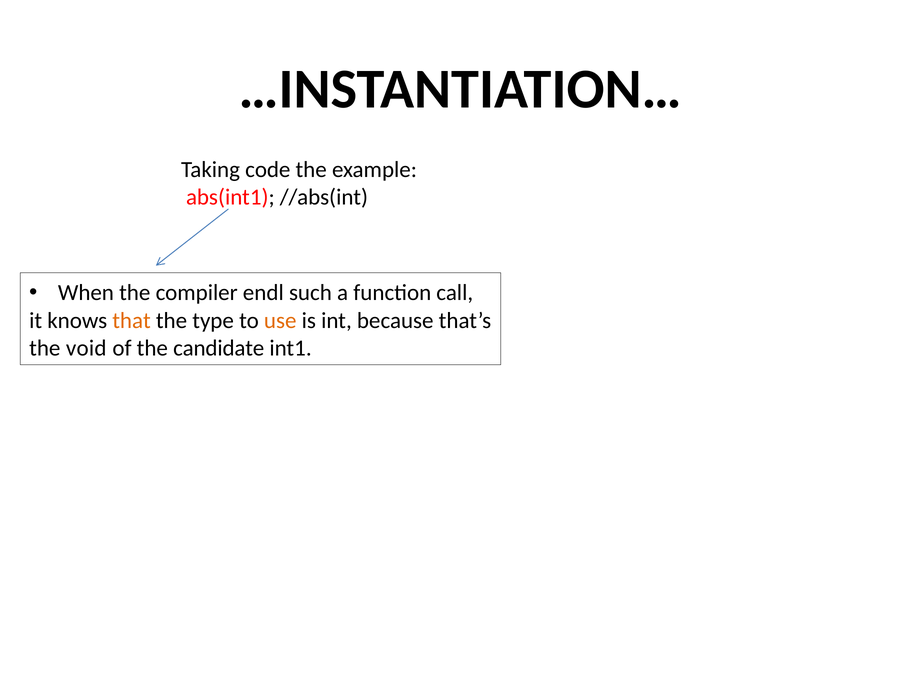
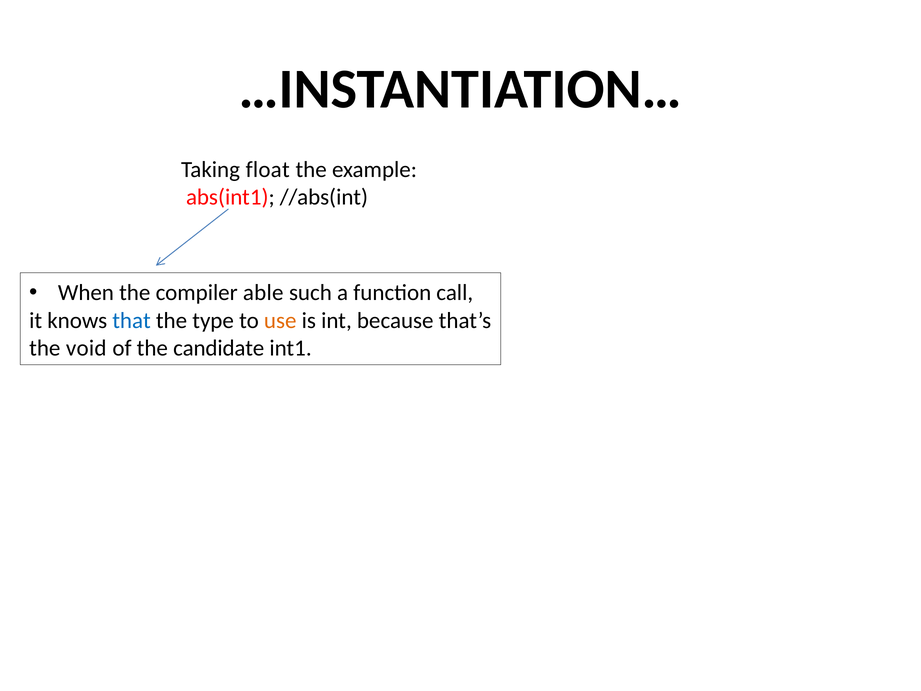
code: code -> float
endl: endl -> able
that colour: orange -> blue
